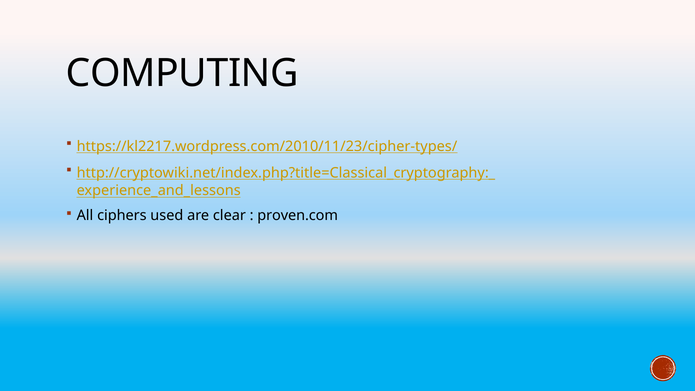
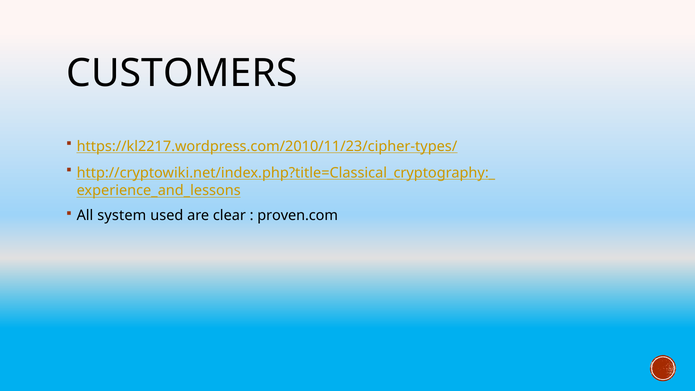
COMPUTING: COMPUTING -> CUSTOMERS
ciphers: ciphers -> system
